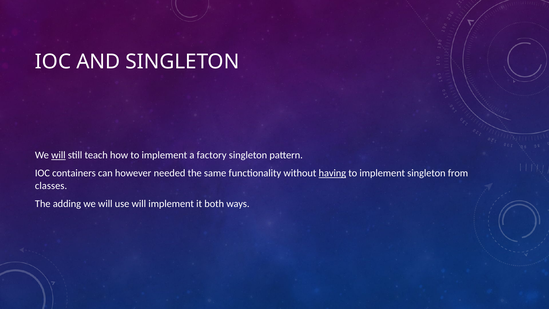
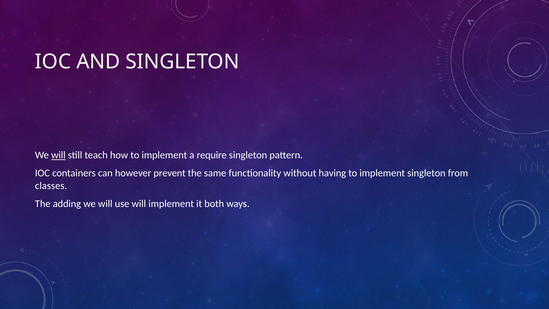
factory: factory -> require
needed: needed -> prevent
having underline: present -> none
